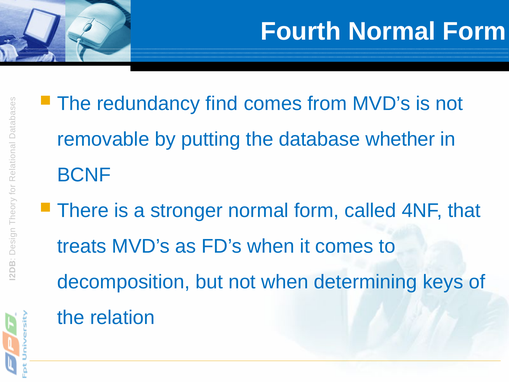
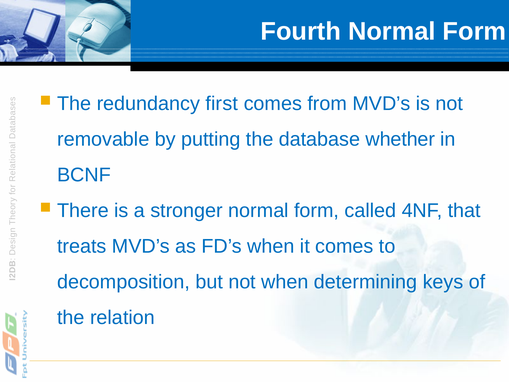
find: find -> first
